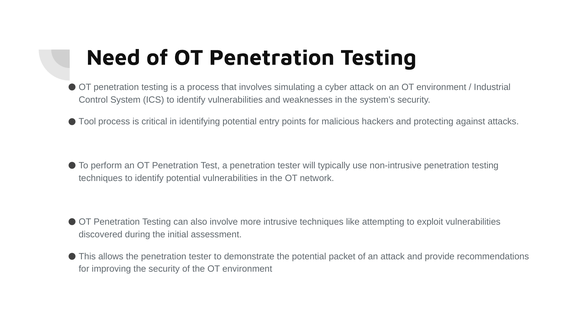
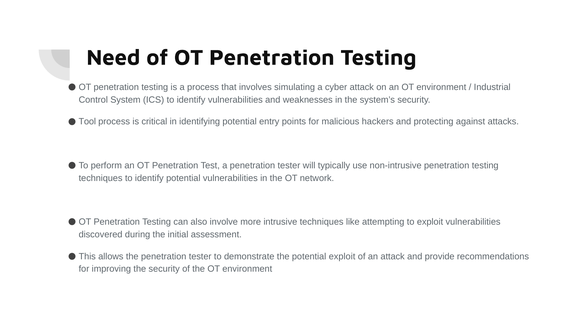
potential packet: packet -> exploit
